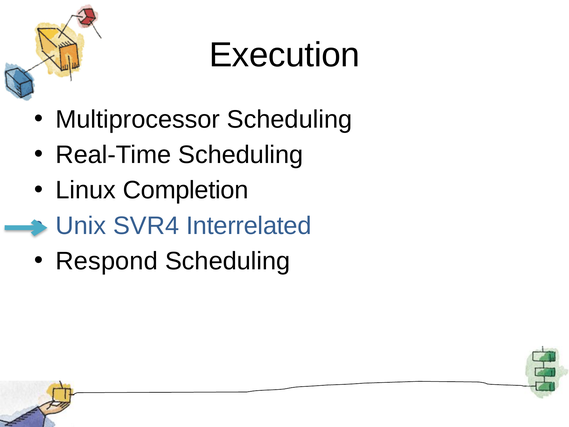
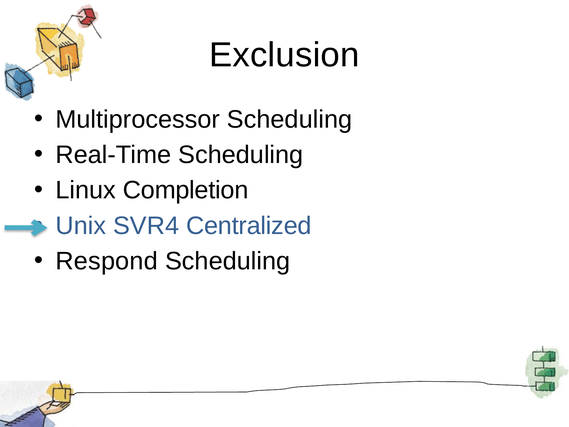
Execution: Execution -> Exclusion
Interrelated: Interrelated -> Centralized
